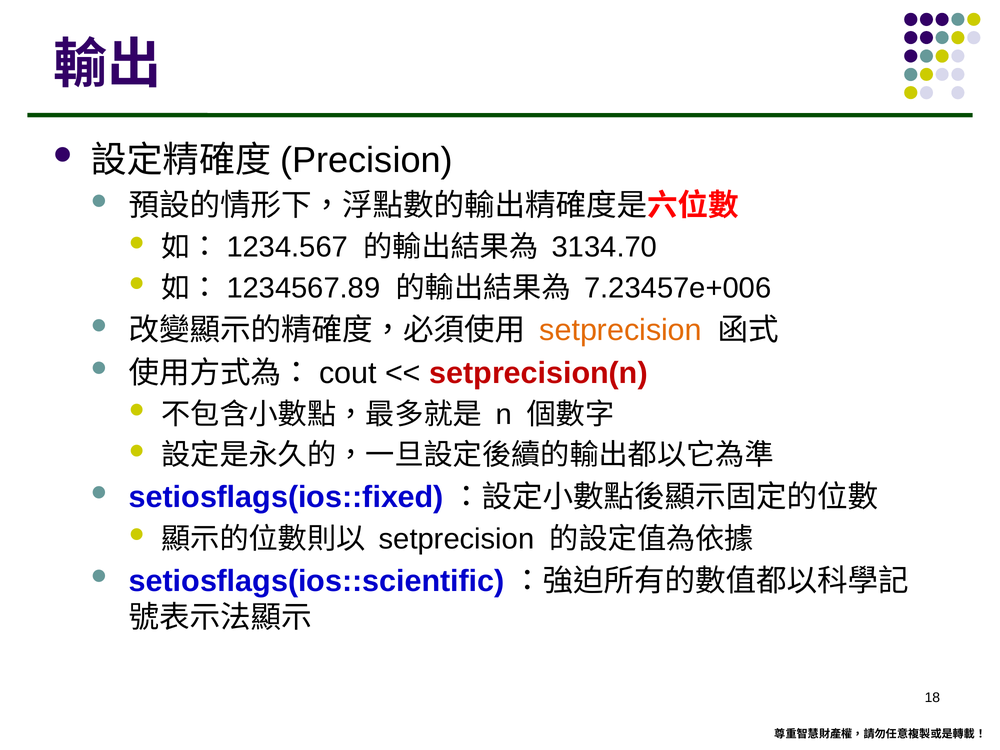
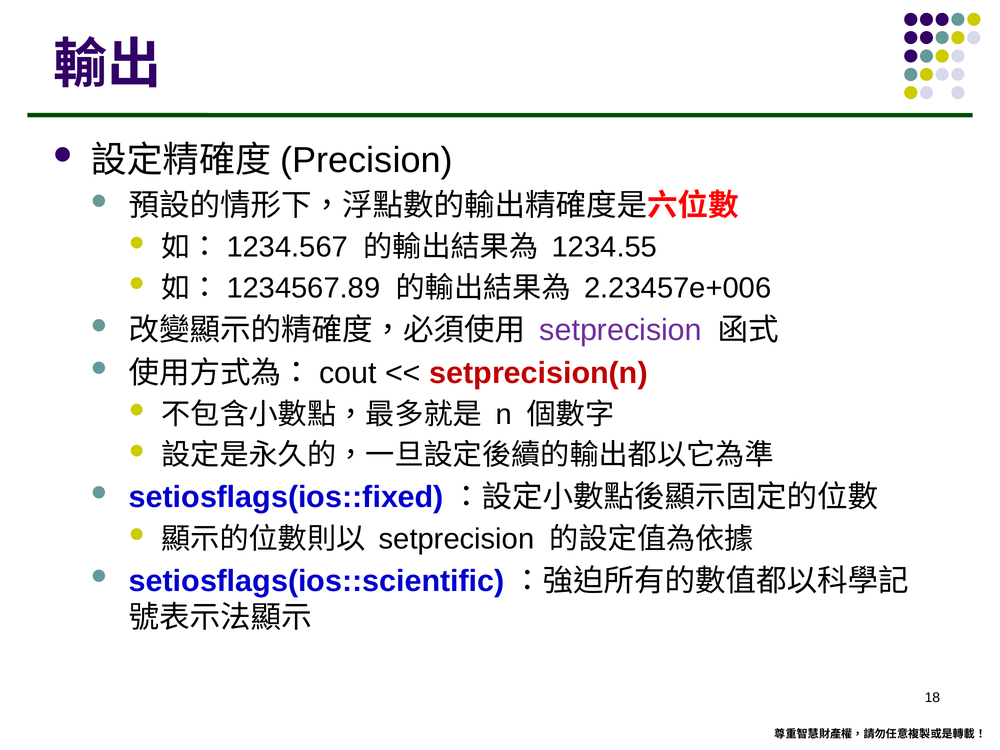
3134.70: 3134.70 -> 1234.55
7.23457e+006: 7.23457e+006 -> 2.23457e+006
setprecision at (621, 330) colour: orange -> purple
